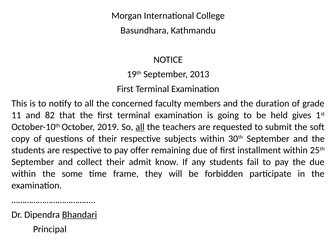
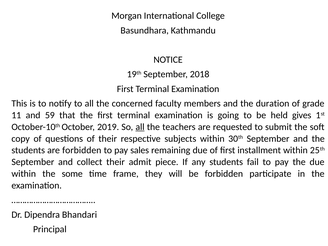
2013: 2013 -> 2018
82: 82 -> 59
are respective: respective -> forbidden
offer: offer -> sales
know: know -> piece
Bhandari underline: present -> none
